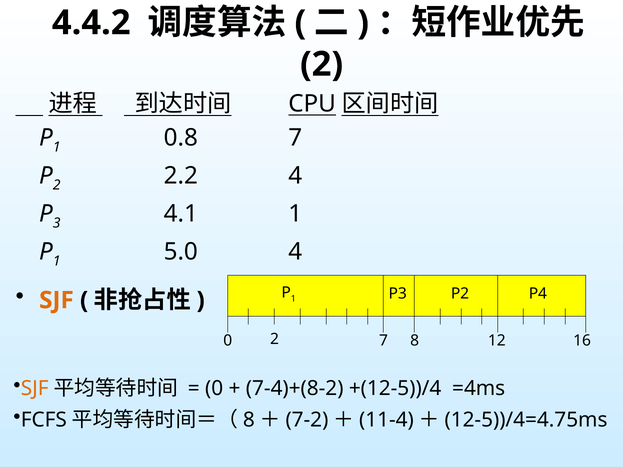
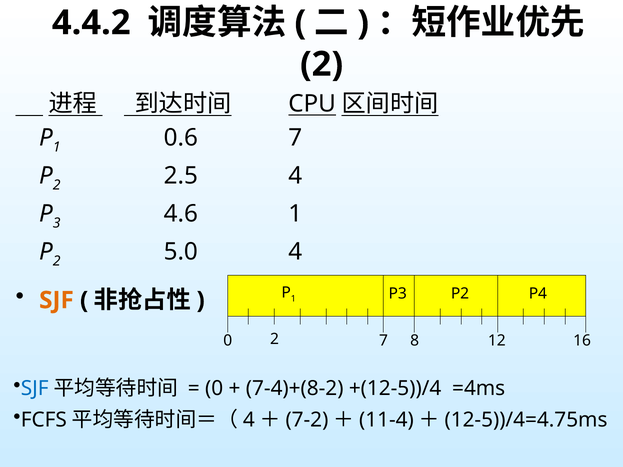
0.8: 0.8 -> 0.6
2.2: 2.2 -> 2.5
4.1: 4.1 -> 4.6
1 at (57, 261): 1 -> 2
SJF at (35, 389) colour: orange -> blue
8 at (249, 420): 8 -> 4
